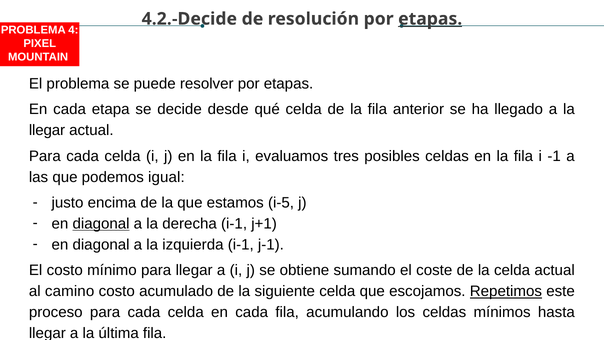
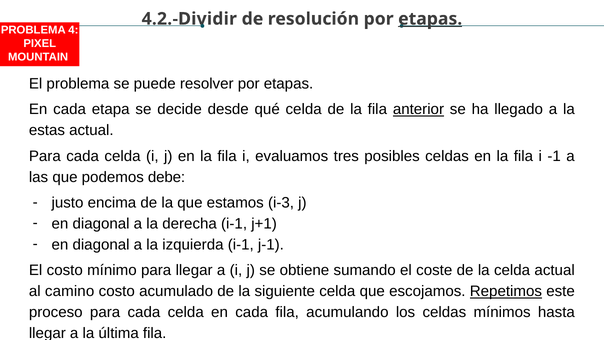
4.2.-Decide: 4.2.-Decide -> 4.2.-Dividir
anterior underline: none -> present
llegar at (47, 130): llegar -> estas
igual: igual -> debe
i-5: i-5 -> i-3
diagonal at (101, 224) underline: present -> none
